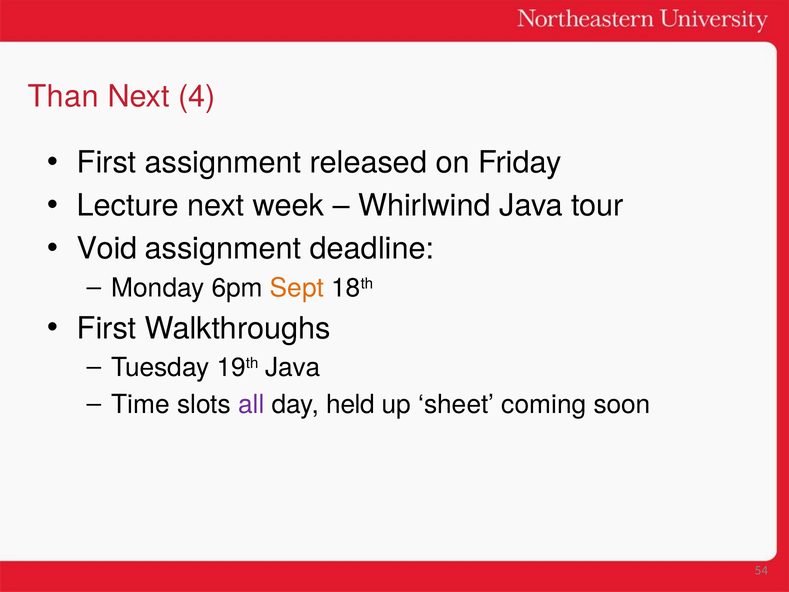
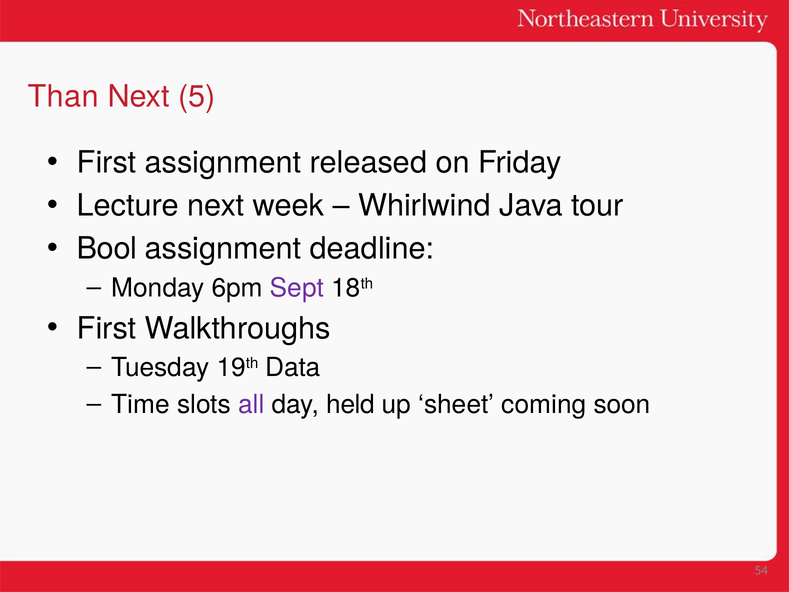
4: 4 -> 5
Void: Void -> Bool
Sept colour: orange -> purple
19th Java: Java -> Data
